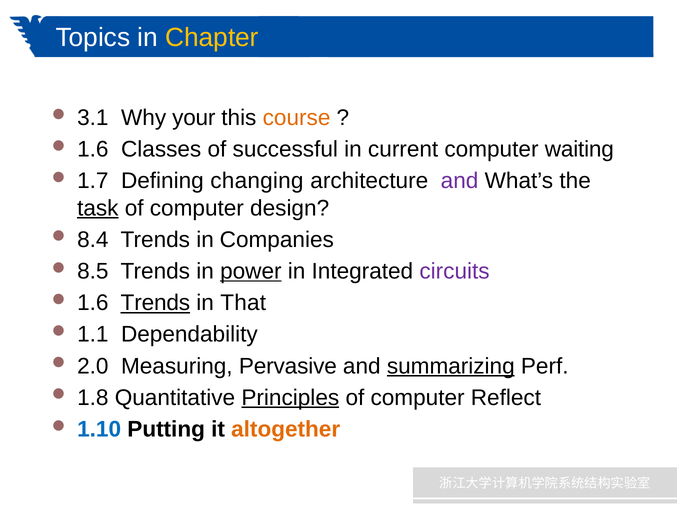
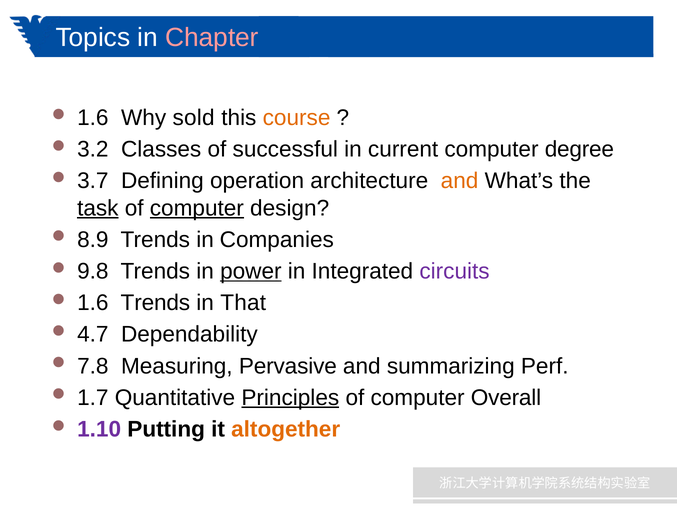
Chapter colour: yellow -> pink
3.1 at (93, 118): 3.1 -> 1.6
your: your -> sold
1.6 at (93, 149): 1.6 -> 3.2
waiting: waiting -> degree
1.7: 1.7 -> 3.7
changing: changing -> operation
and at (460, 181) colour: purple -> orange
computer at (197, 208) underline: none -> present
8.4: 8.4 -> 8.9
8.5: 8.5 -> 9.8
Trends at (155, 303) underline: present -> none
1.1: 1.1 -> 4.7
2.0: 2.0 -> 7.8
summarizing underline: present -> none
1.8: 1.8 -> 1.7
Reflect: Reflect -> Overall
1.10 colour: blue -> purple
